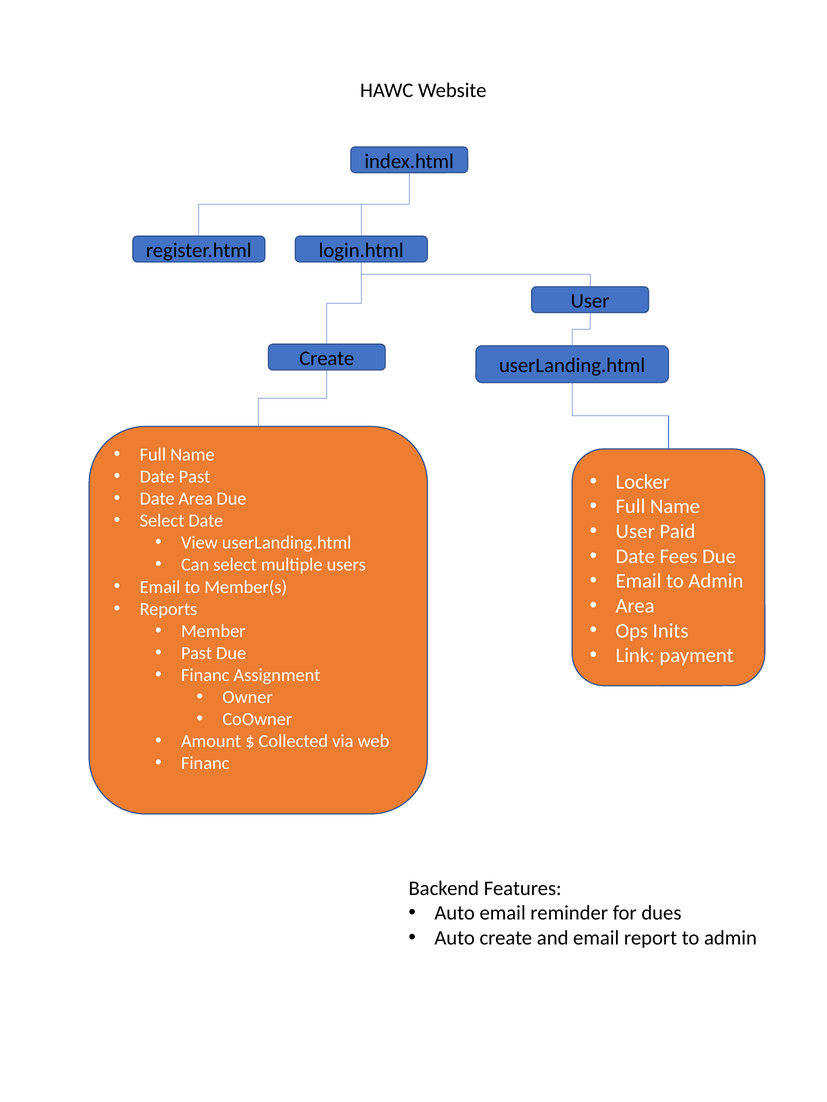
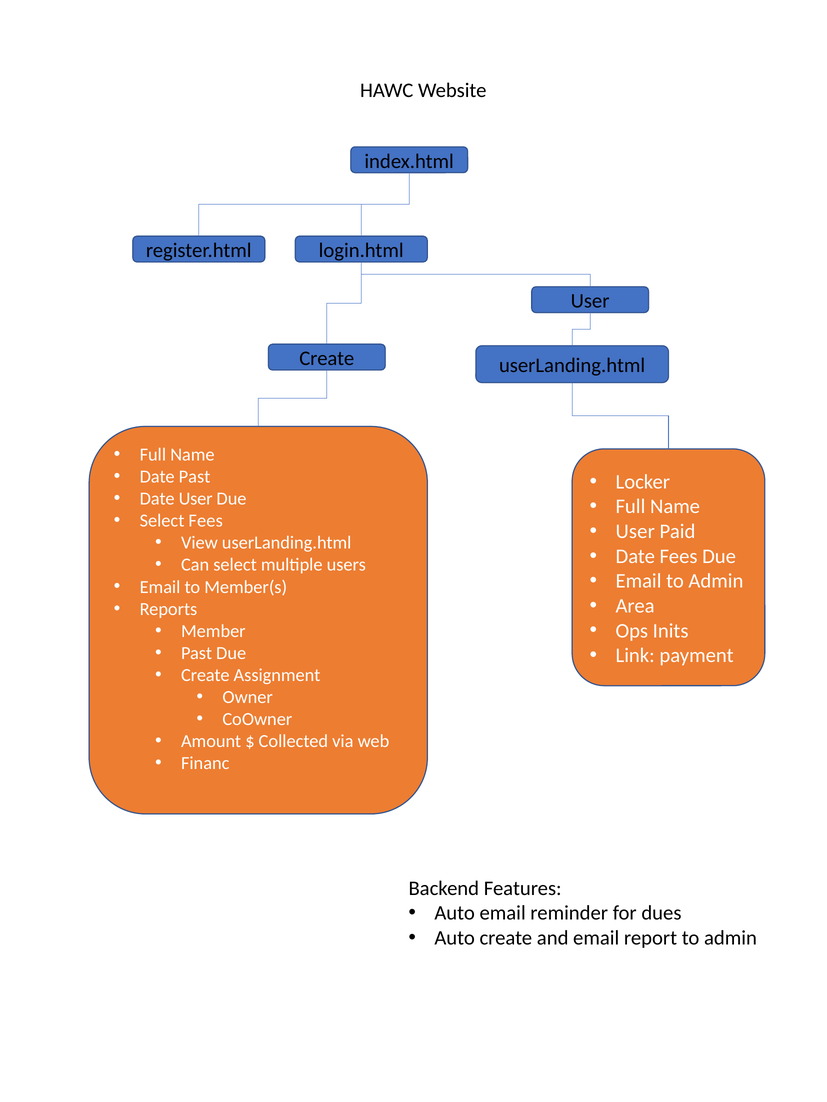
Date Area: Area -> User
Select Date: Date -> Fees
Financ at (205, 676): Financ -> Create
